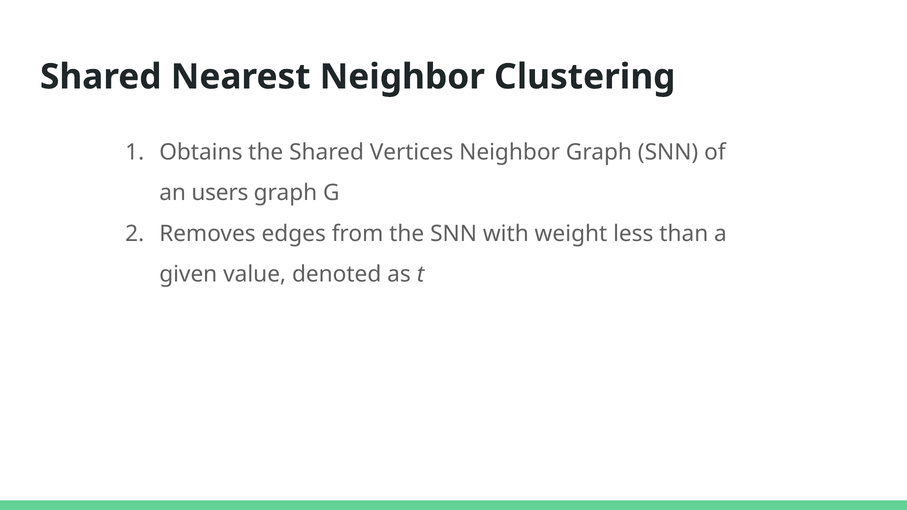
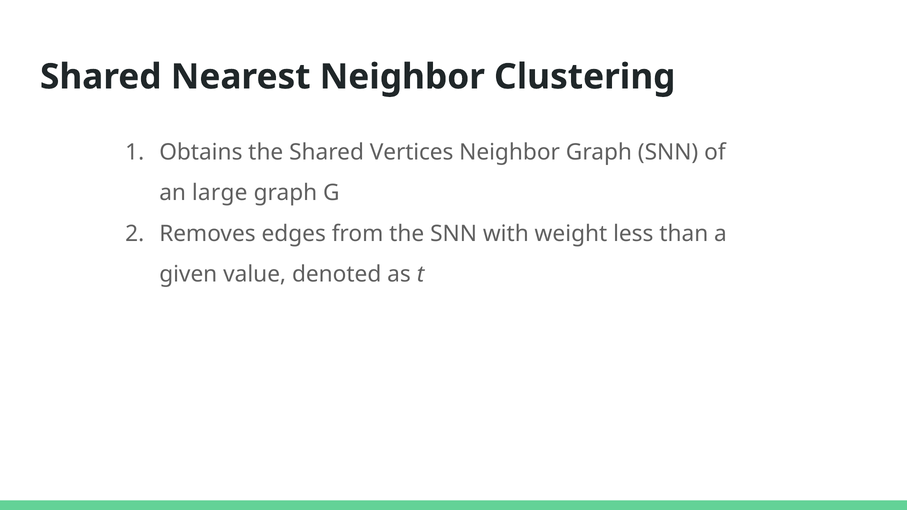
users: users -> large
